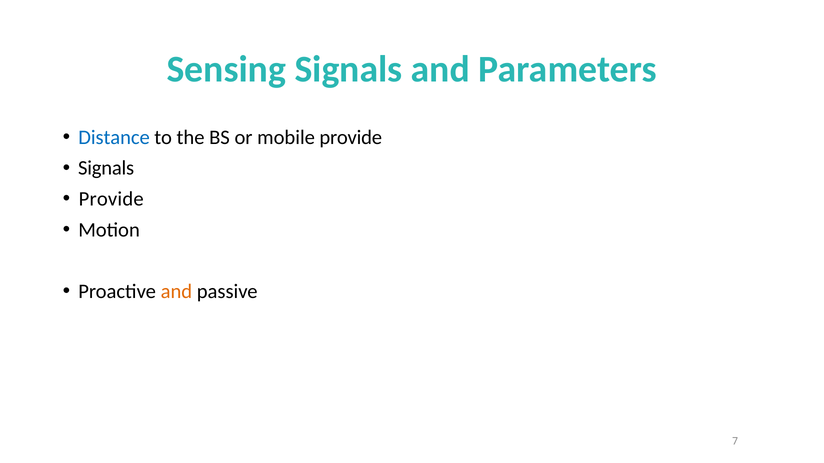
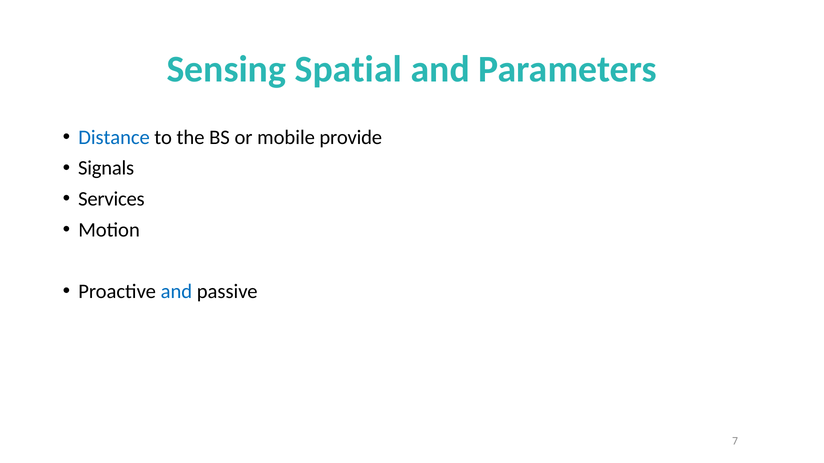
Sensing Signals: Signals -> Spatial
Provide at (111, 199): Provide -> Services
and at (176, 292) colour: orange -> blue
